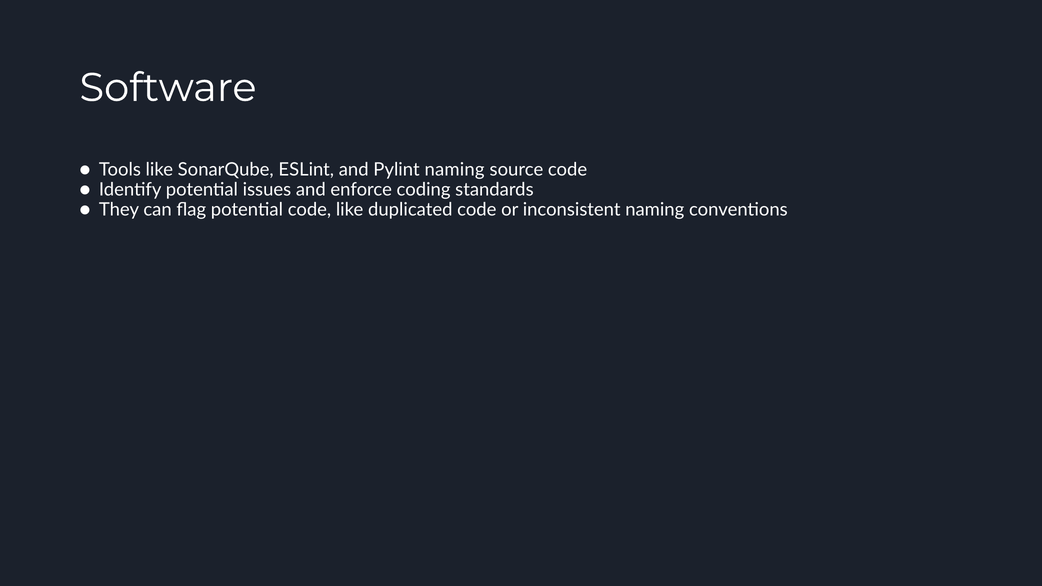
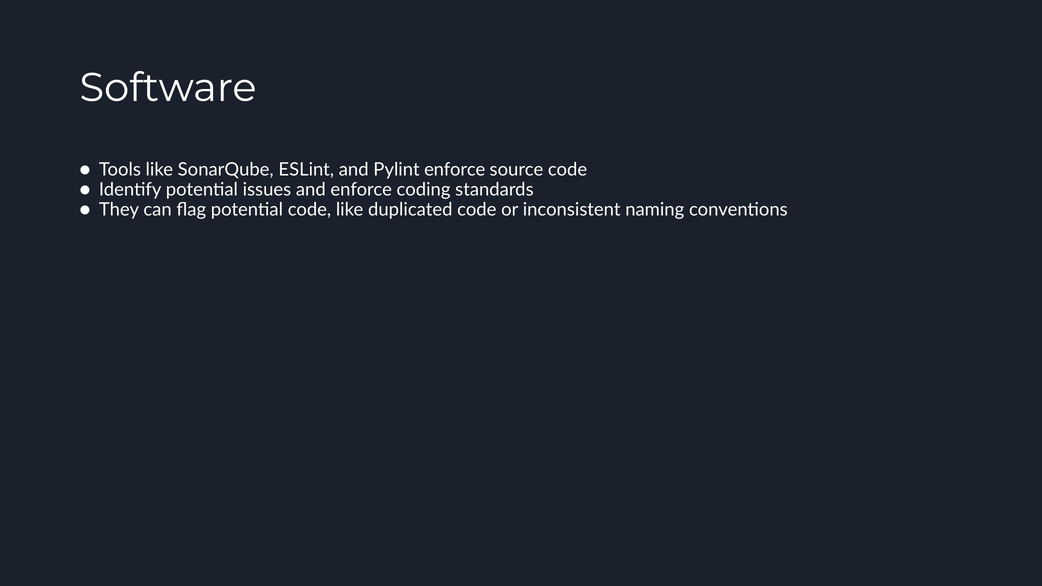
Pylint naming: naming -> enforce
